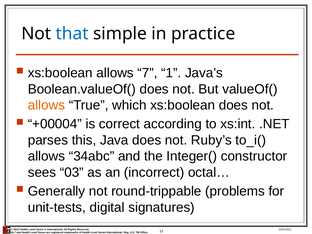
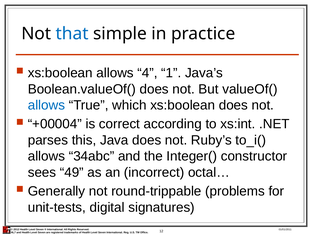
7: 7 -> 4
allows at (46, 105) colour: orange -> blue
03: 03 -> 49
